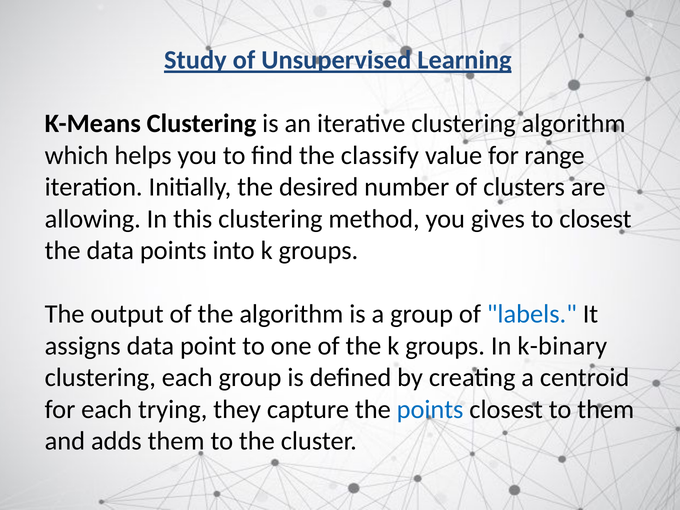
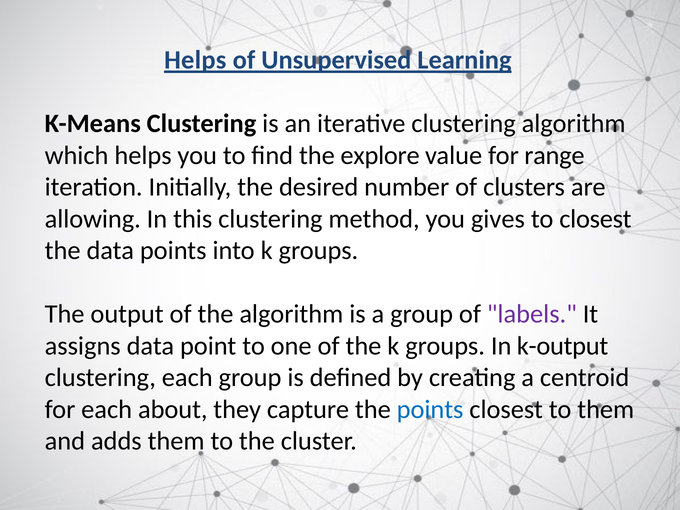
Study at (195, 60): Study -> Helps
classify: classify -> explore
labels colour: blue -> purple
k-binary: k-binary -> k-output
trying: trying -> about
